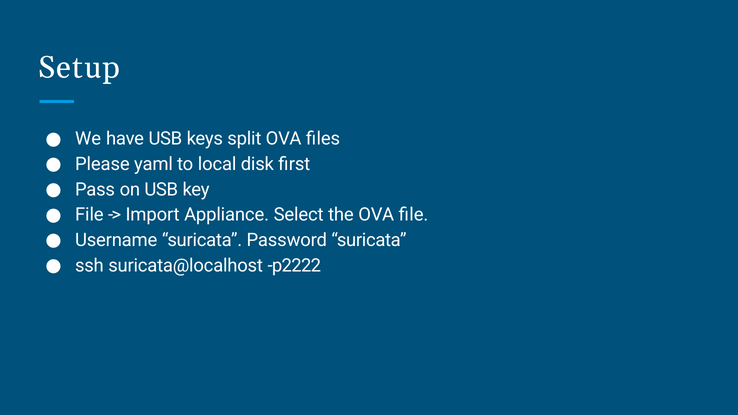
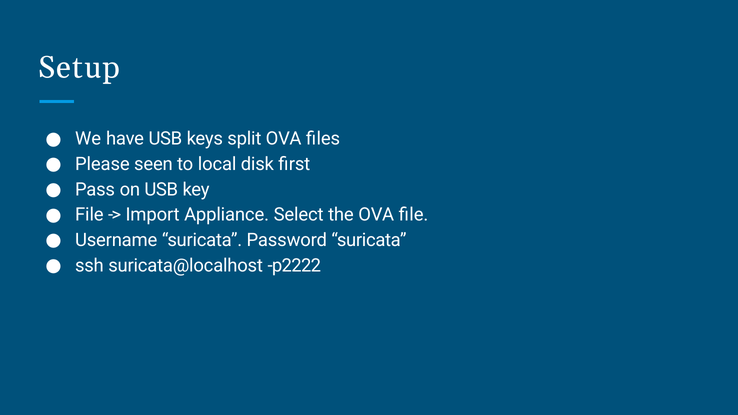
yaml: yaml -> seen
